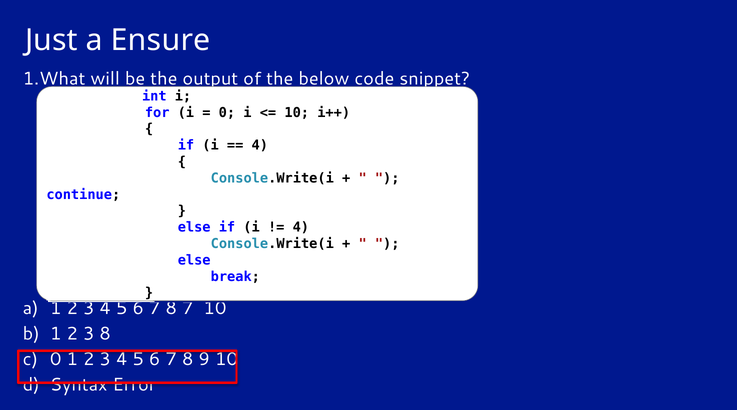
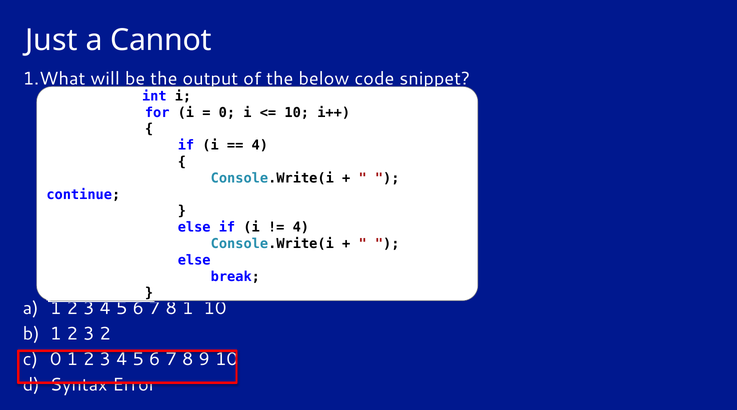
Ensure: Ensure -> Cannot
8 7: 7 -> 1
3 8: 8 -> 2
